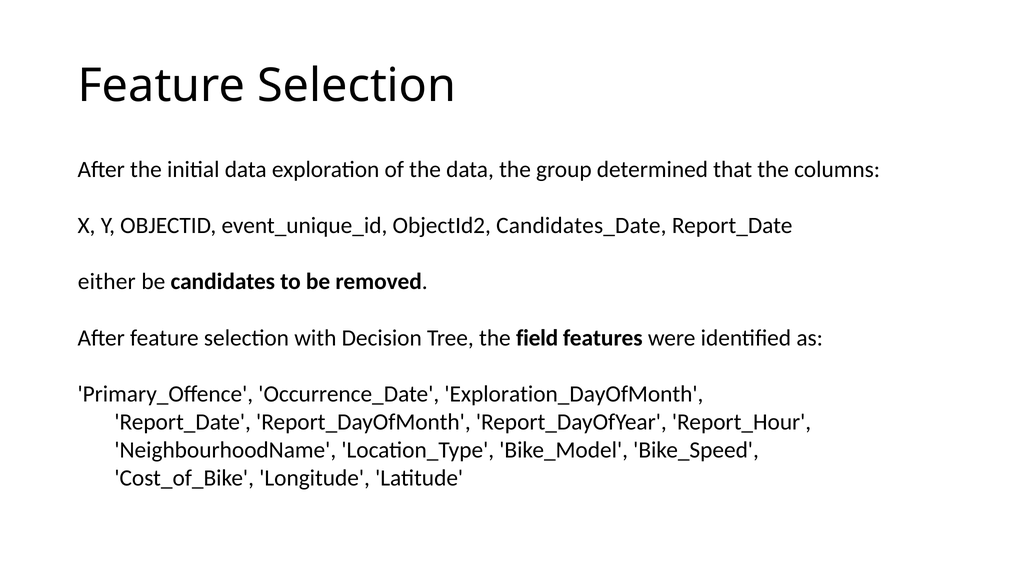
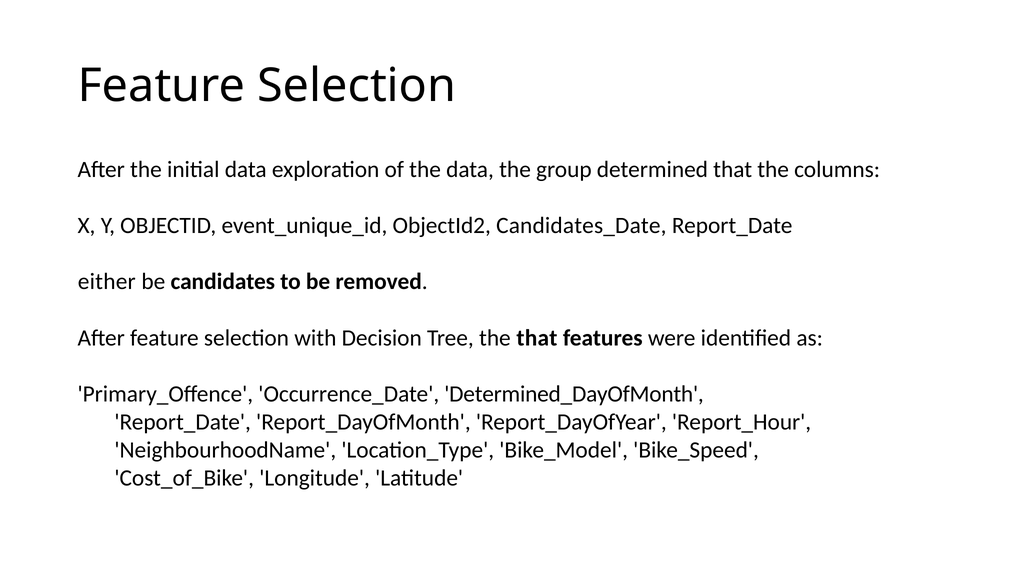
the field: field -> that
Exploration_DayOfMonth: Exploration_DayOfMonth -> Determined_DayOfMonth
